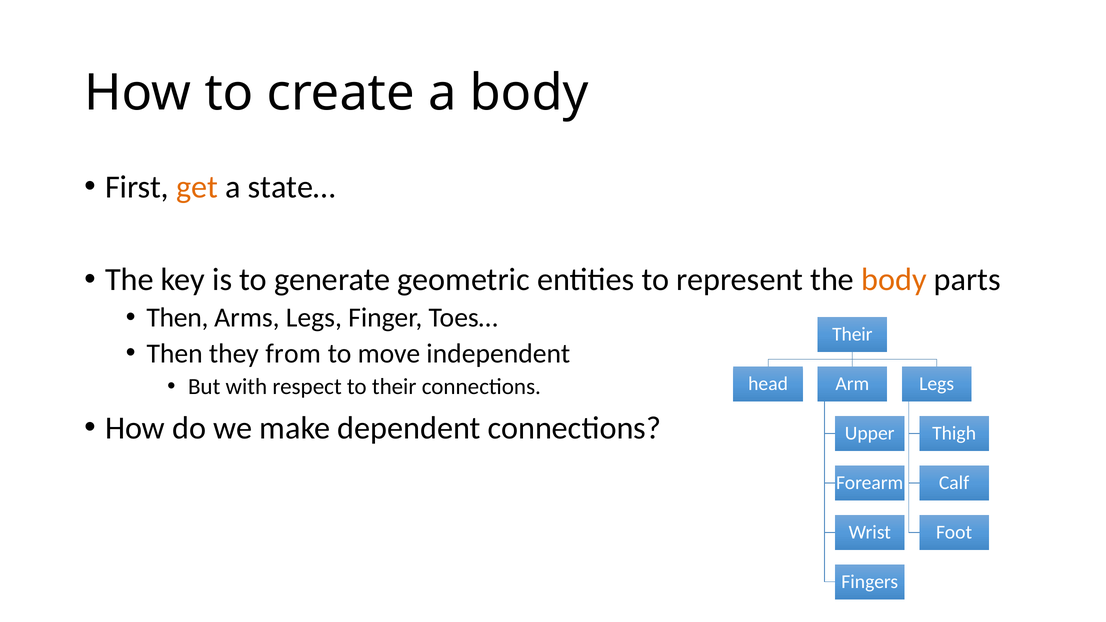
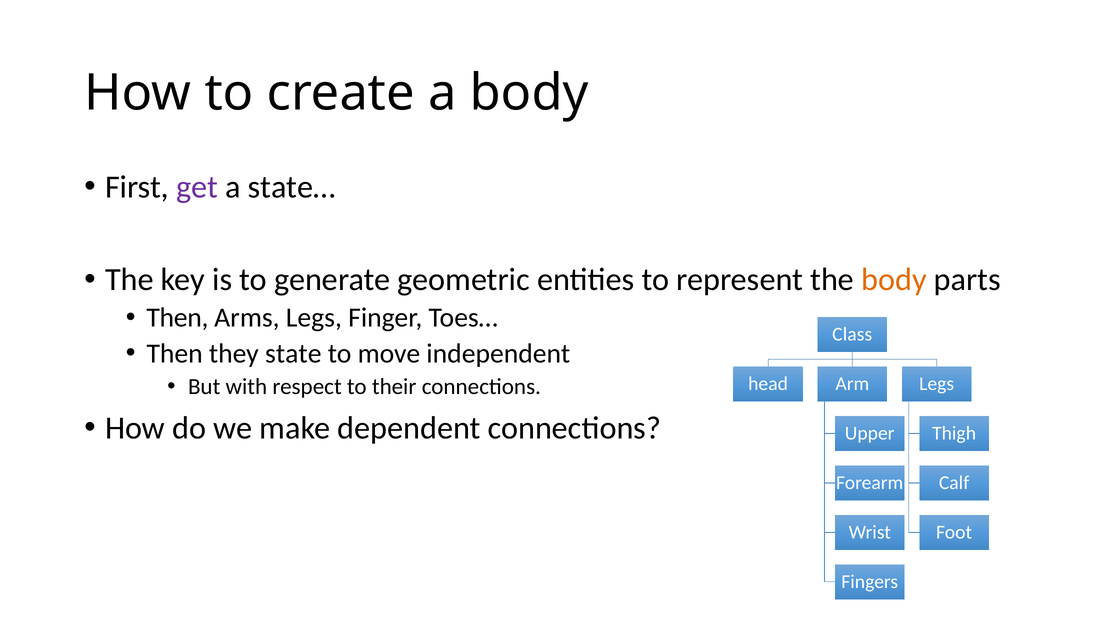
get colour: orange -> purple
Their at (852, 335): Their -> Class
from: from -> state
